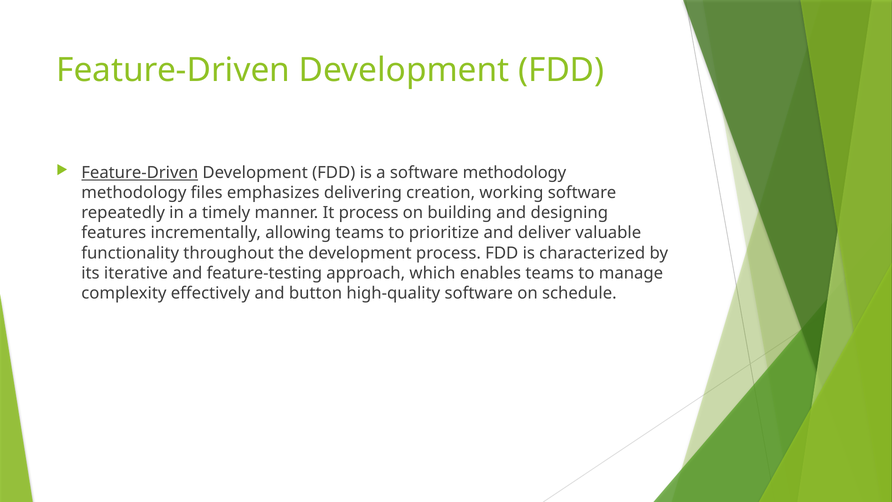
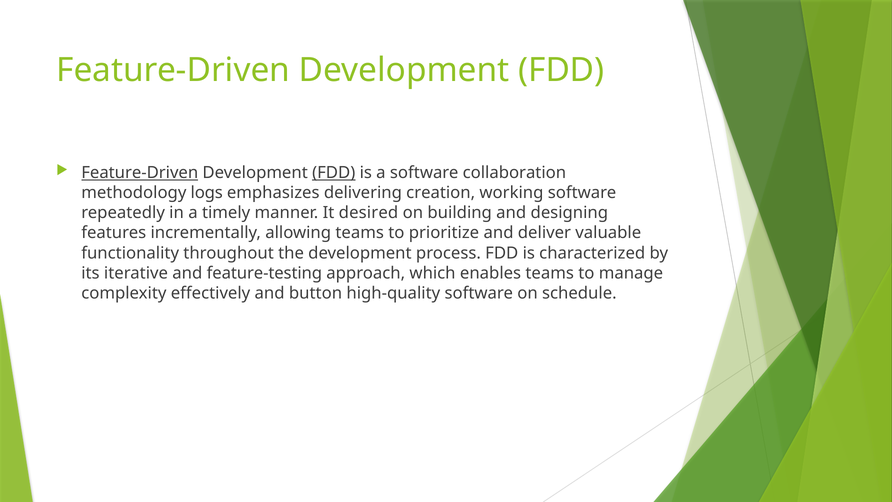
FDD at (334, 173) underline: none -> present
software methodology: methodology -> collaboration
files: files -> logs
It process: process -> desired
